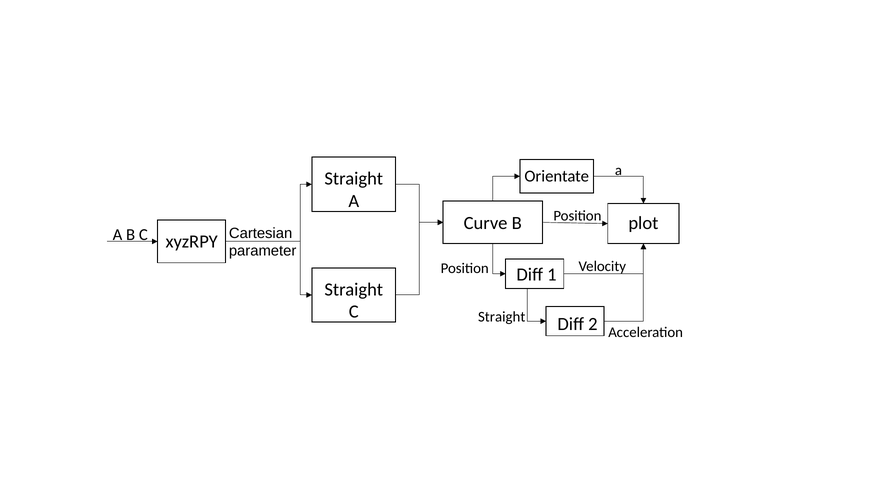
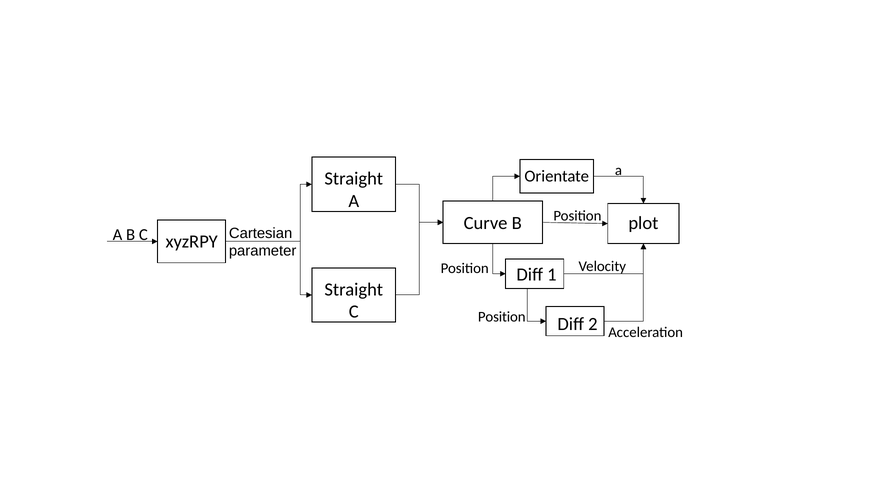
Straight at (502, 317): Straight -> Position
